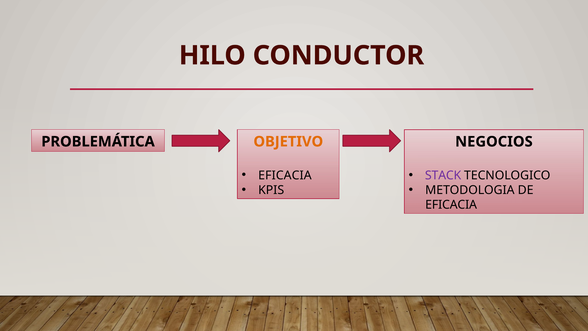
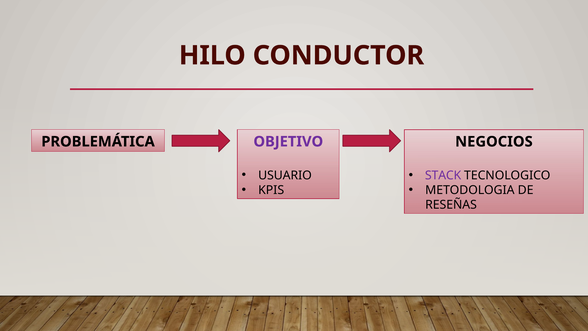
OBJETIVO colour: orange -> purple
EFICACIA at (285, 175): EFICACIA -> USUARIO
EFICACIA at (451, 205): EFICACIA -> RESEÑAS
